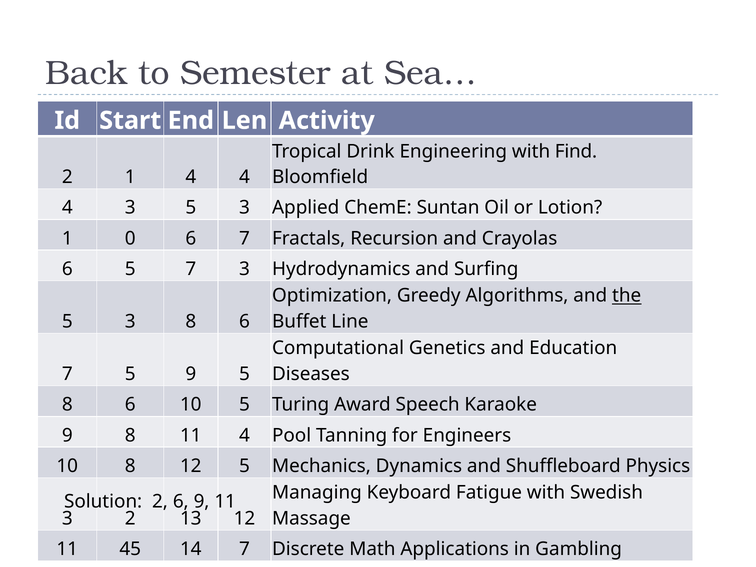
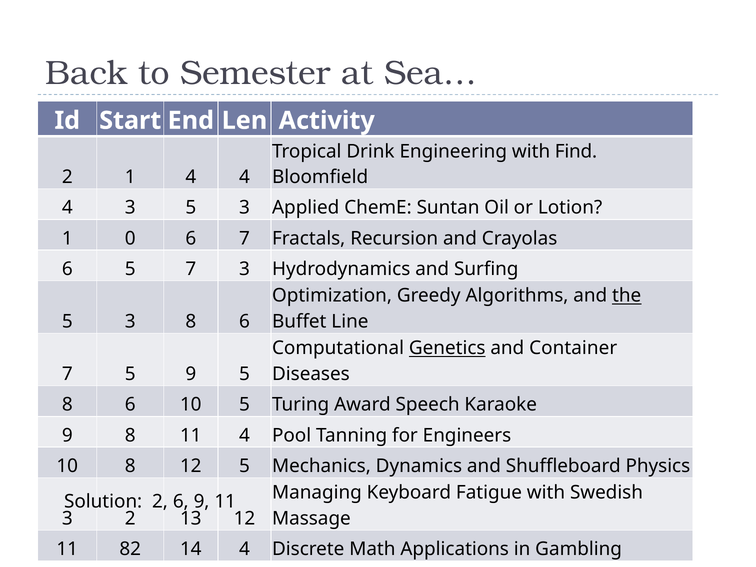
Genetics underline: none -> present
Education: Education -> Container
45: 45 -> 82
14 7: 7 -> 4
